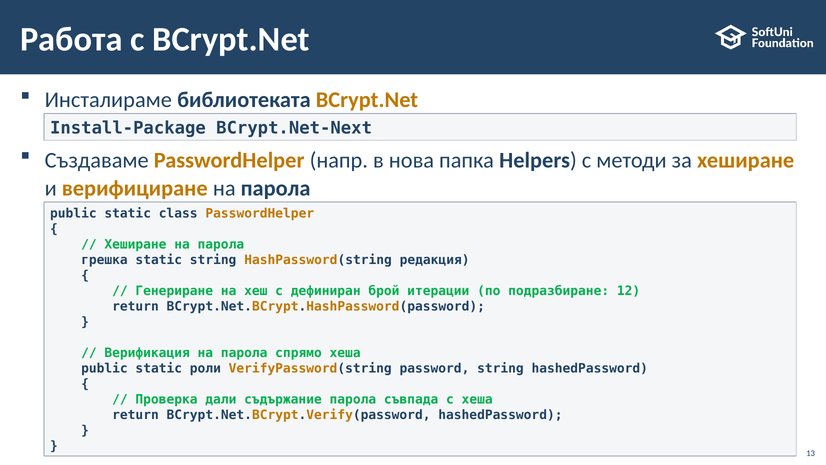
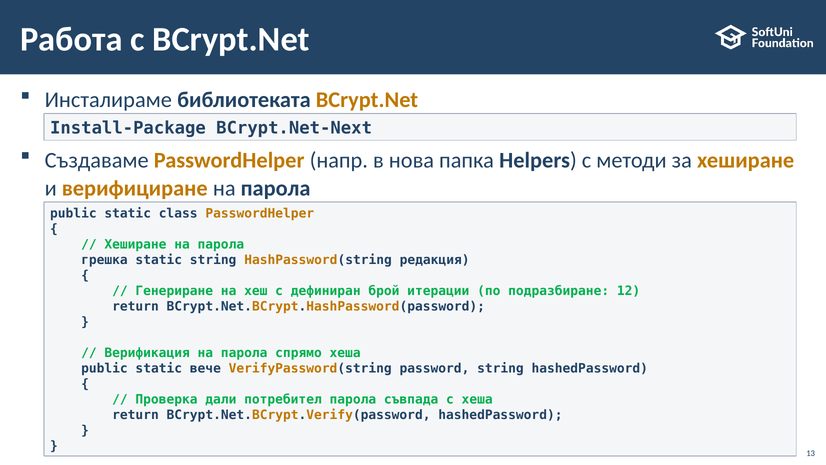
роли: роли -> вече
съдържание: съдържание -> потребител
